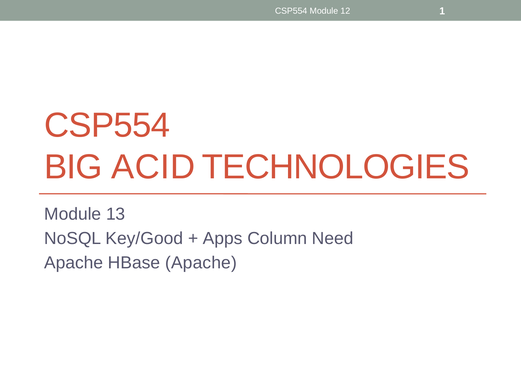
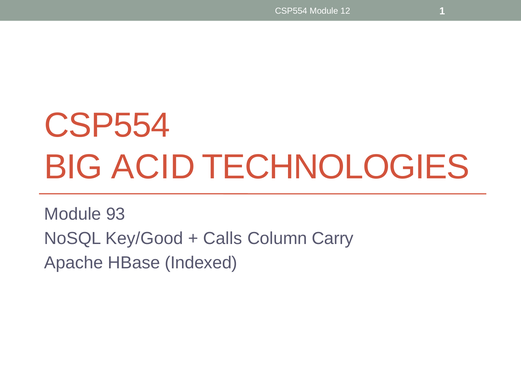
13: 13 -> 93
Apps: Apps -> Calls
Need: Need -> Carry
HBase Apache: Apache -> Indexed
